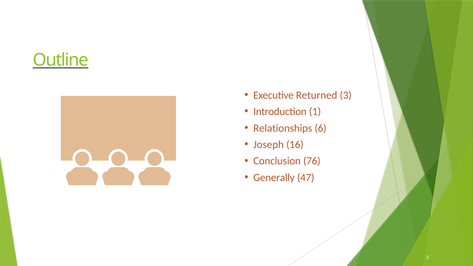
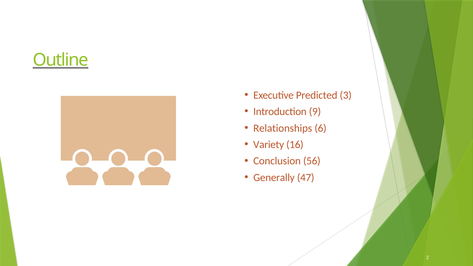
Returned: Returned -> Predicted
1: 1 -> 9
Joseph: Joseph -> Variety
76: 76 -> 56
